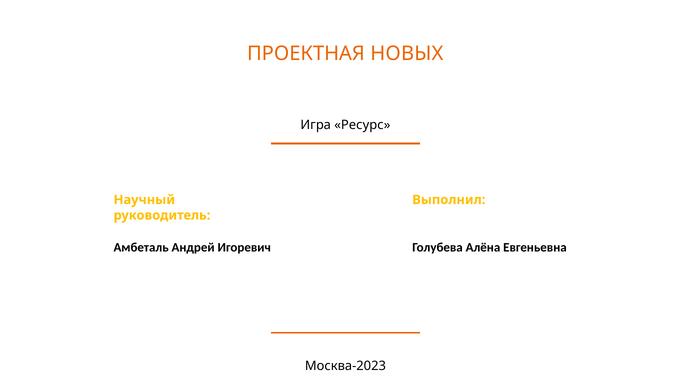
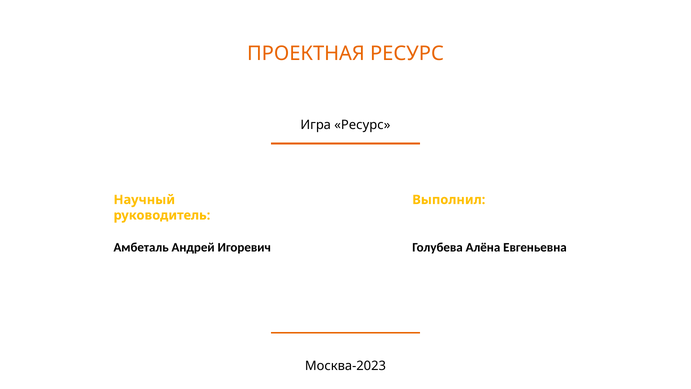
ПРОЕКТНАЯ НОВЫХ: НОВЫХ -> РЕСУРС
